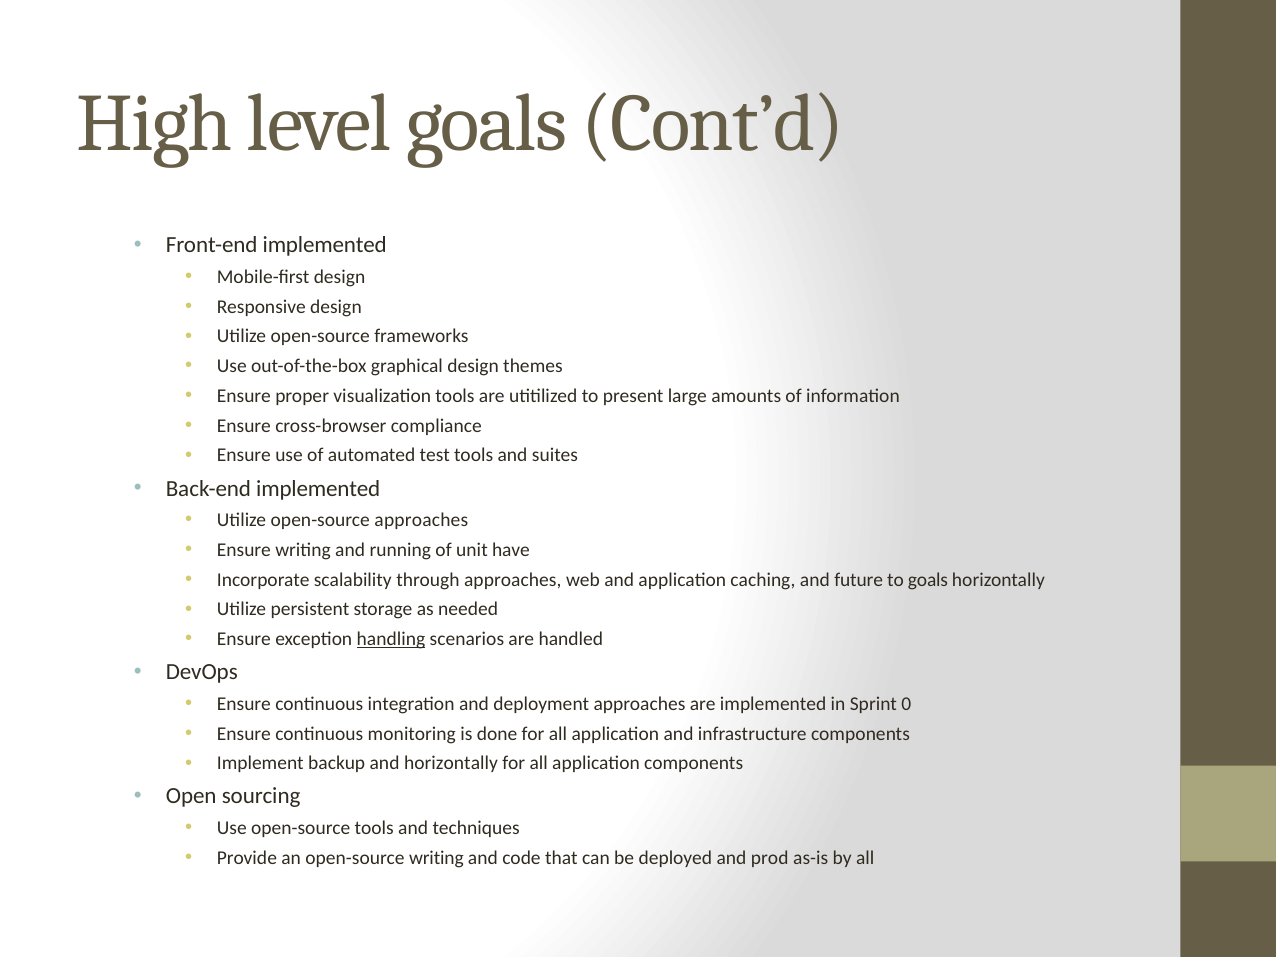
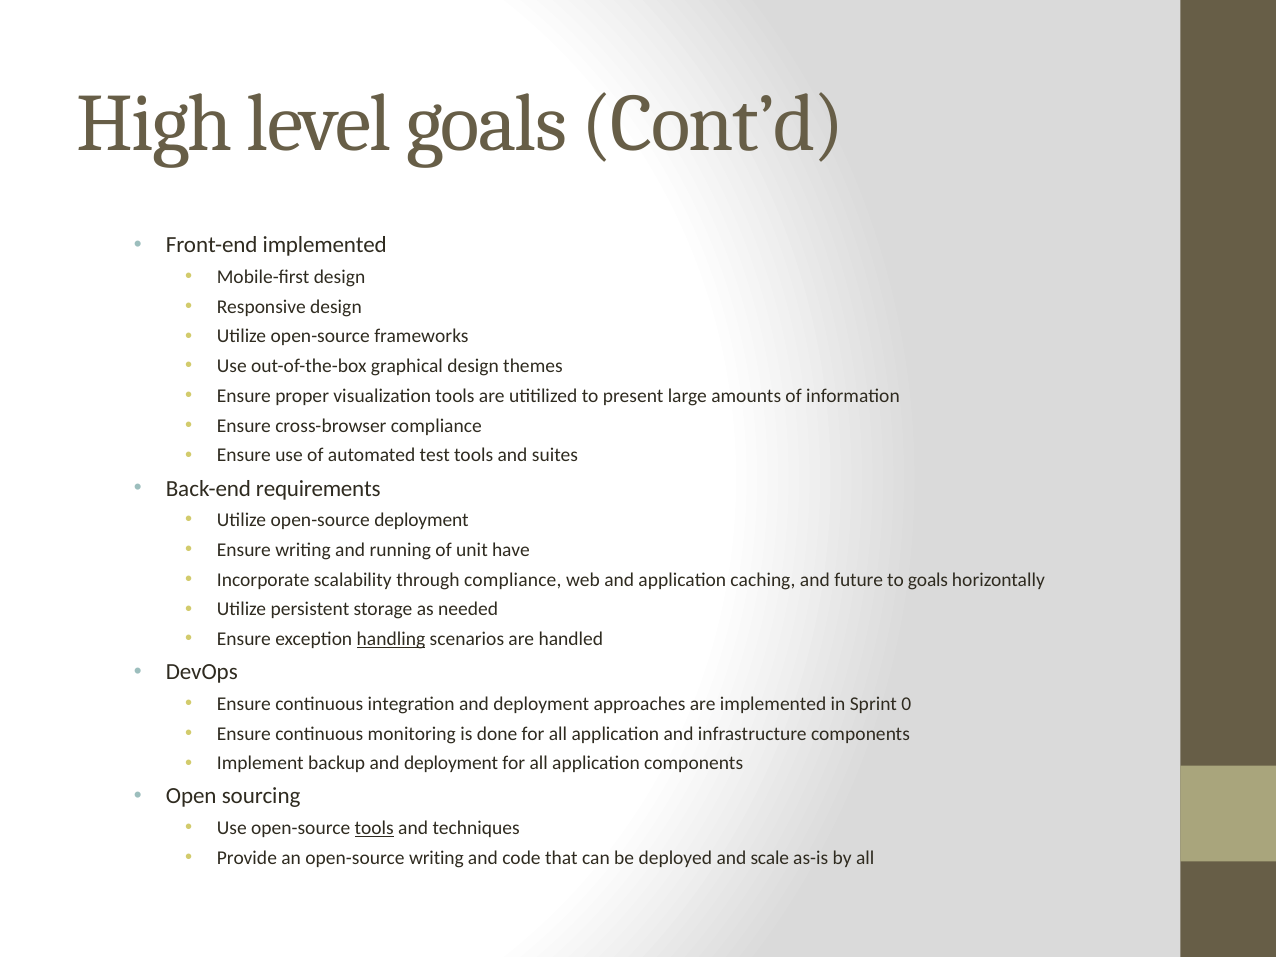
Back-end implemented: implemented -> requirements
open-source approaches: approaches -> deployment
through approaches: approaches -> compliance
backup and horizontally: horizontally -> deployment
tools at (374, 828) underline: none -> present
prod: prod -> scale
